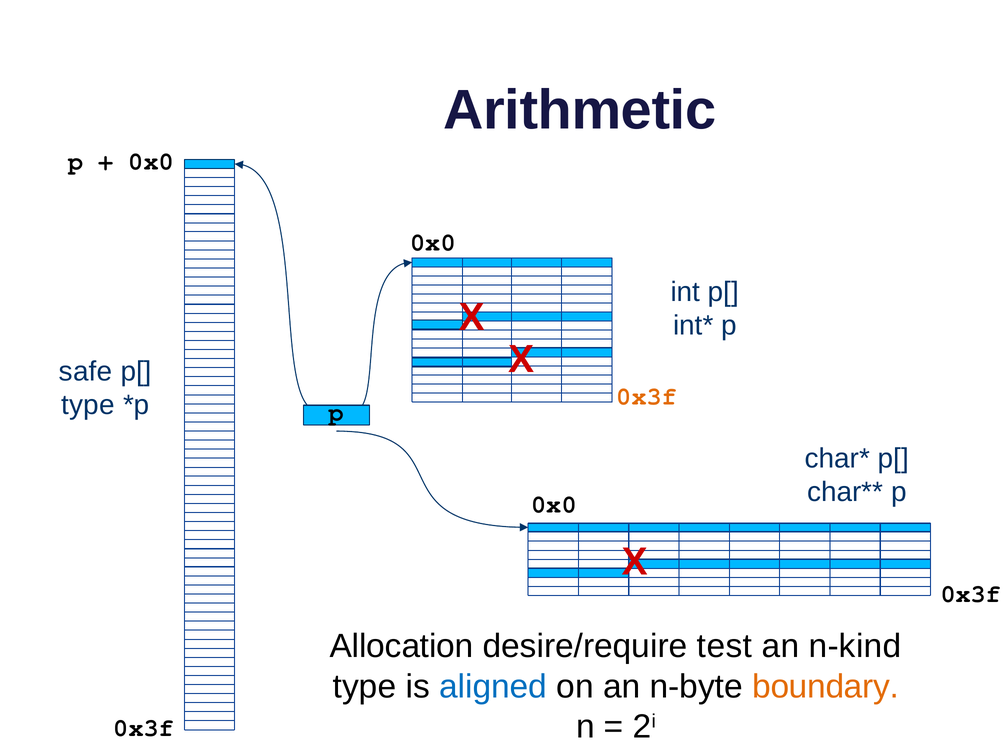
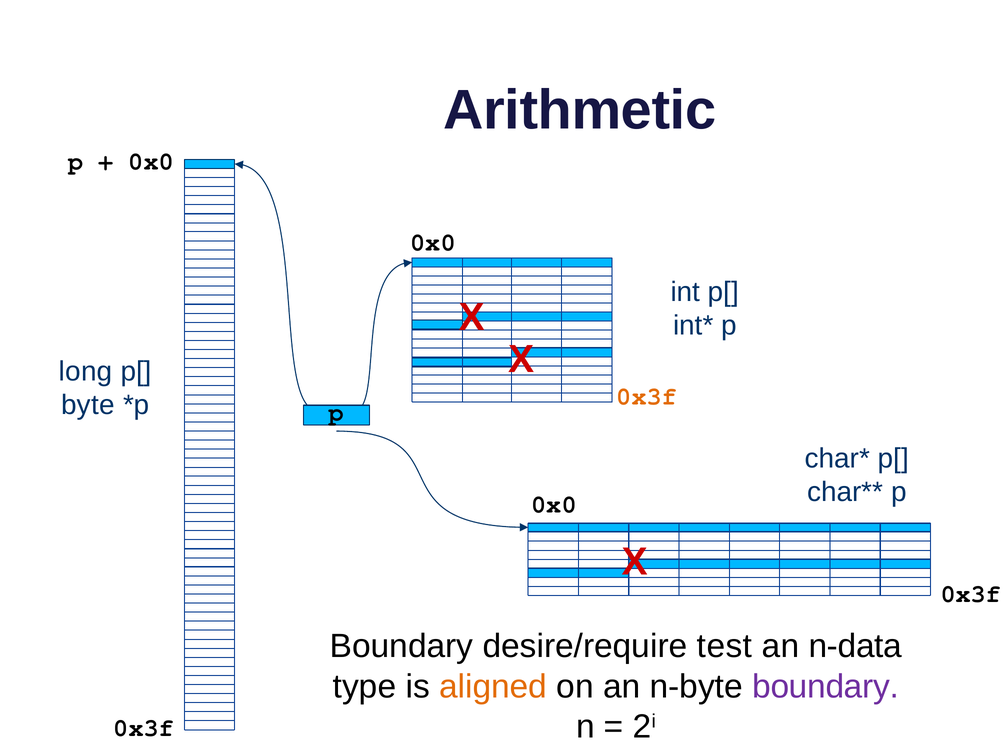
safe: safe -> long
type at (88, 405): type -> byte
Allocation at (402, 646): Allocation -> Boundary
n-kind: n-kind -> n-data
aligned colour: blue -> orange
boundary at (826, 686) colour: orange -> purple
